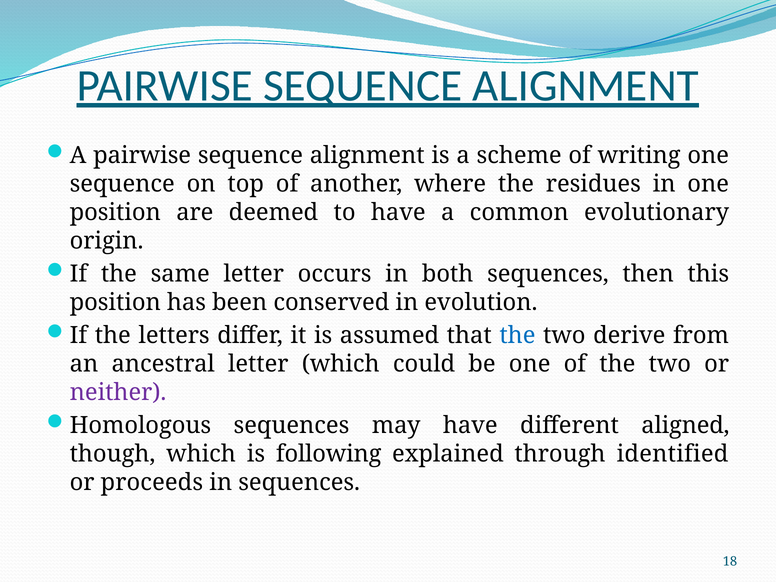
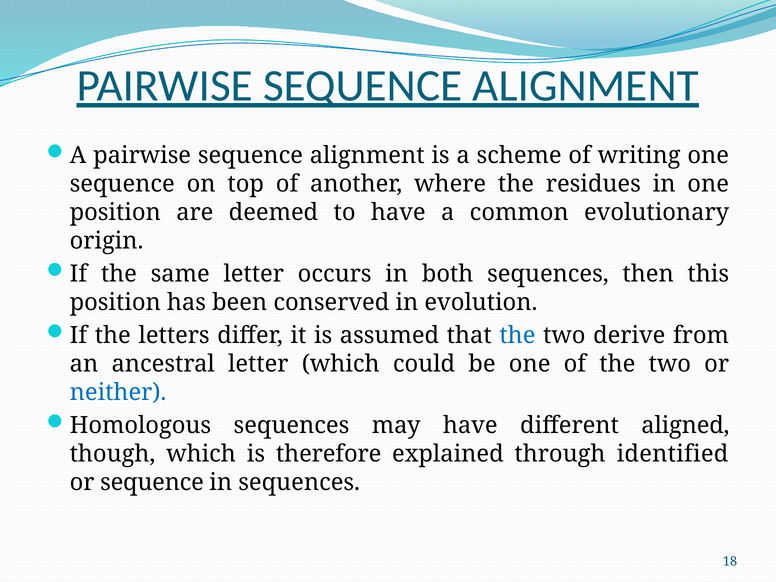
neither colour: purple -> blue
following: following -> therefore
or proceeds: proceeds -> sequence
